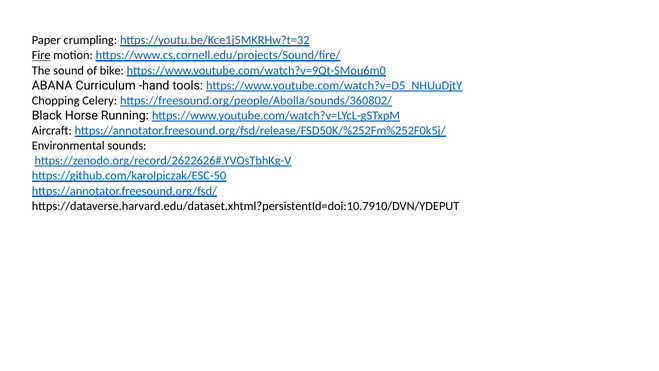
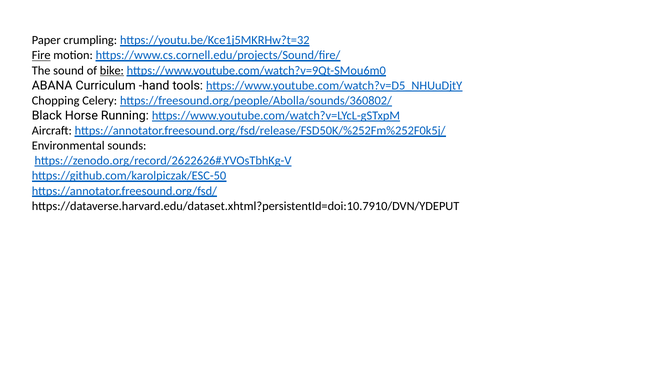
bike underline: none -> present
